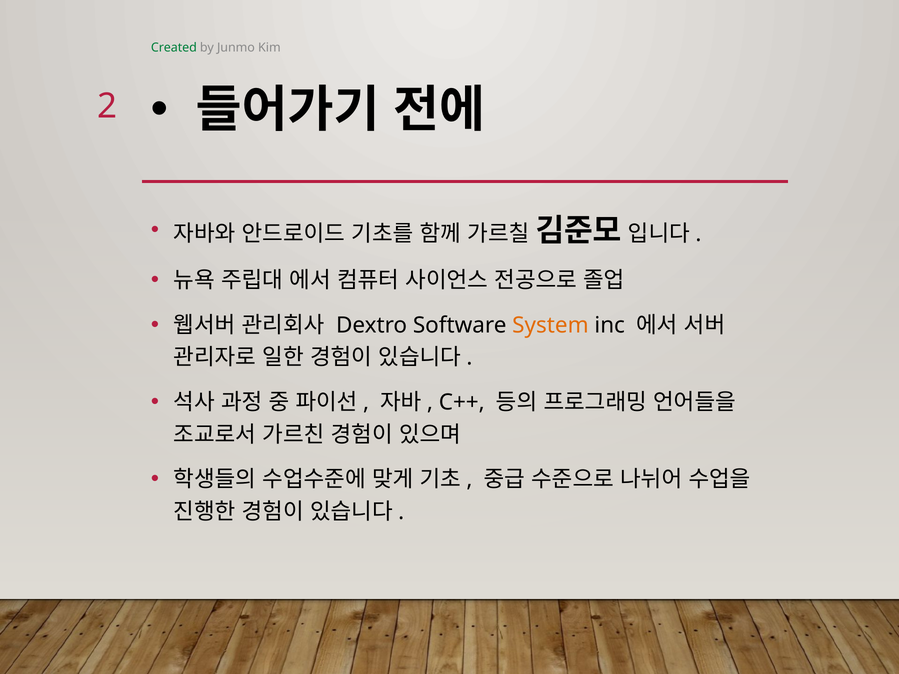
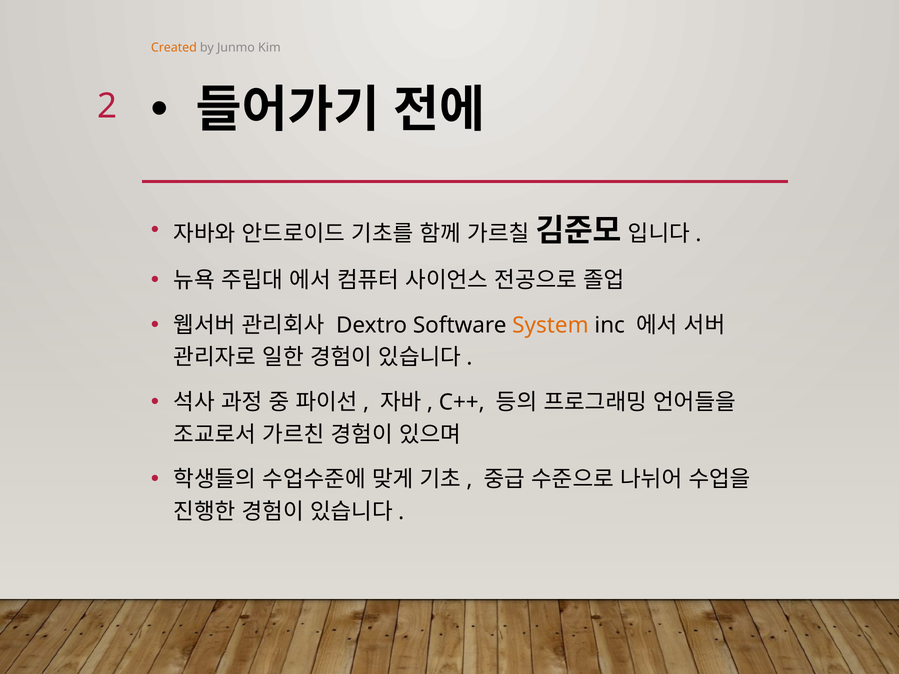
Created colour: green -> orange
